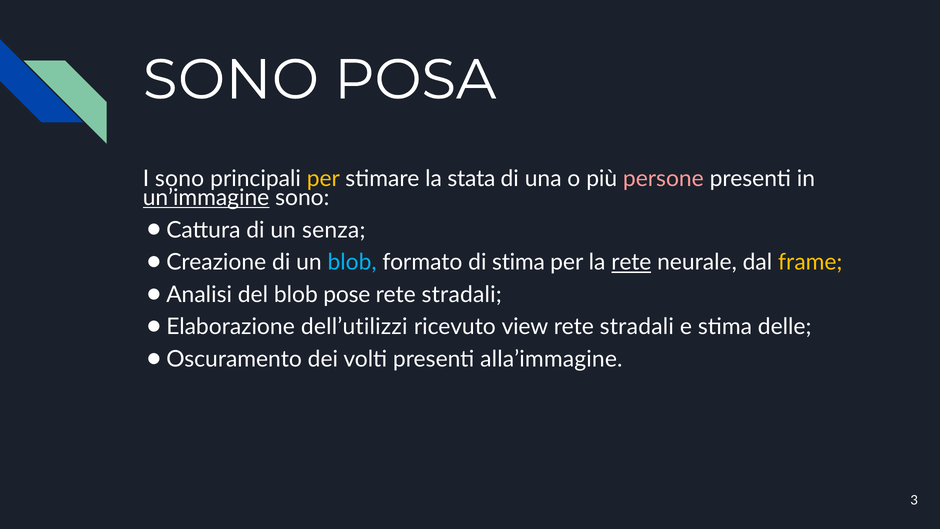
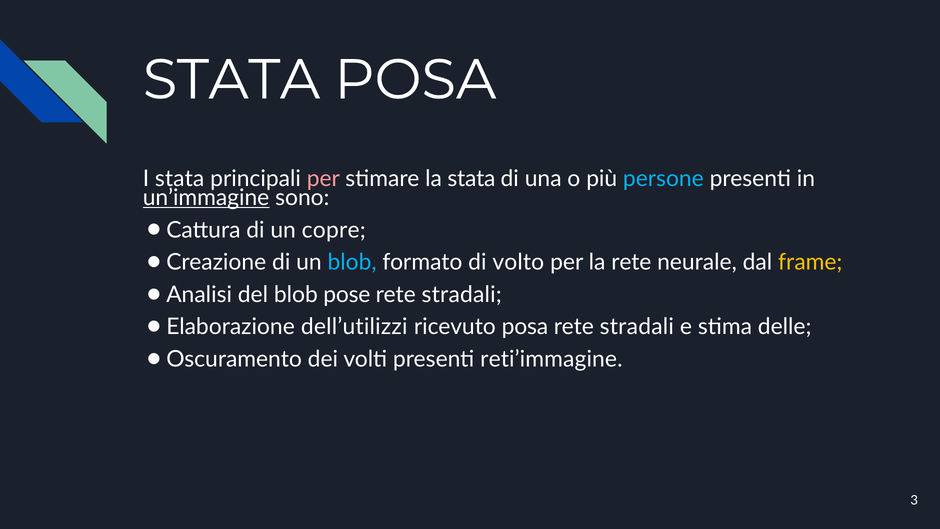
SONO at (231, 80): SONO -> STATA
I sono: sono -> stata
per at (323, 178) colour: yellow -> pink
persone colour: pink -> light blue
senza: senza -> copre
di stima: stima -> volto
rete at (631, 262) underline: present -> none
ricevuto view: view -> posa
alla’immagine: alla’immagine -> reti’immagine
